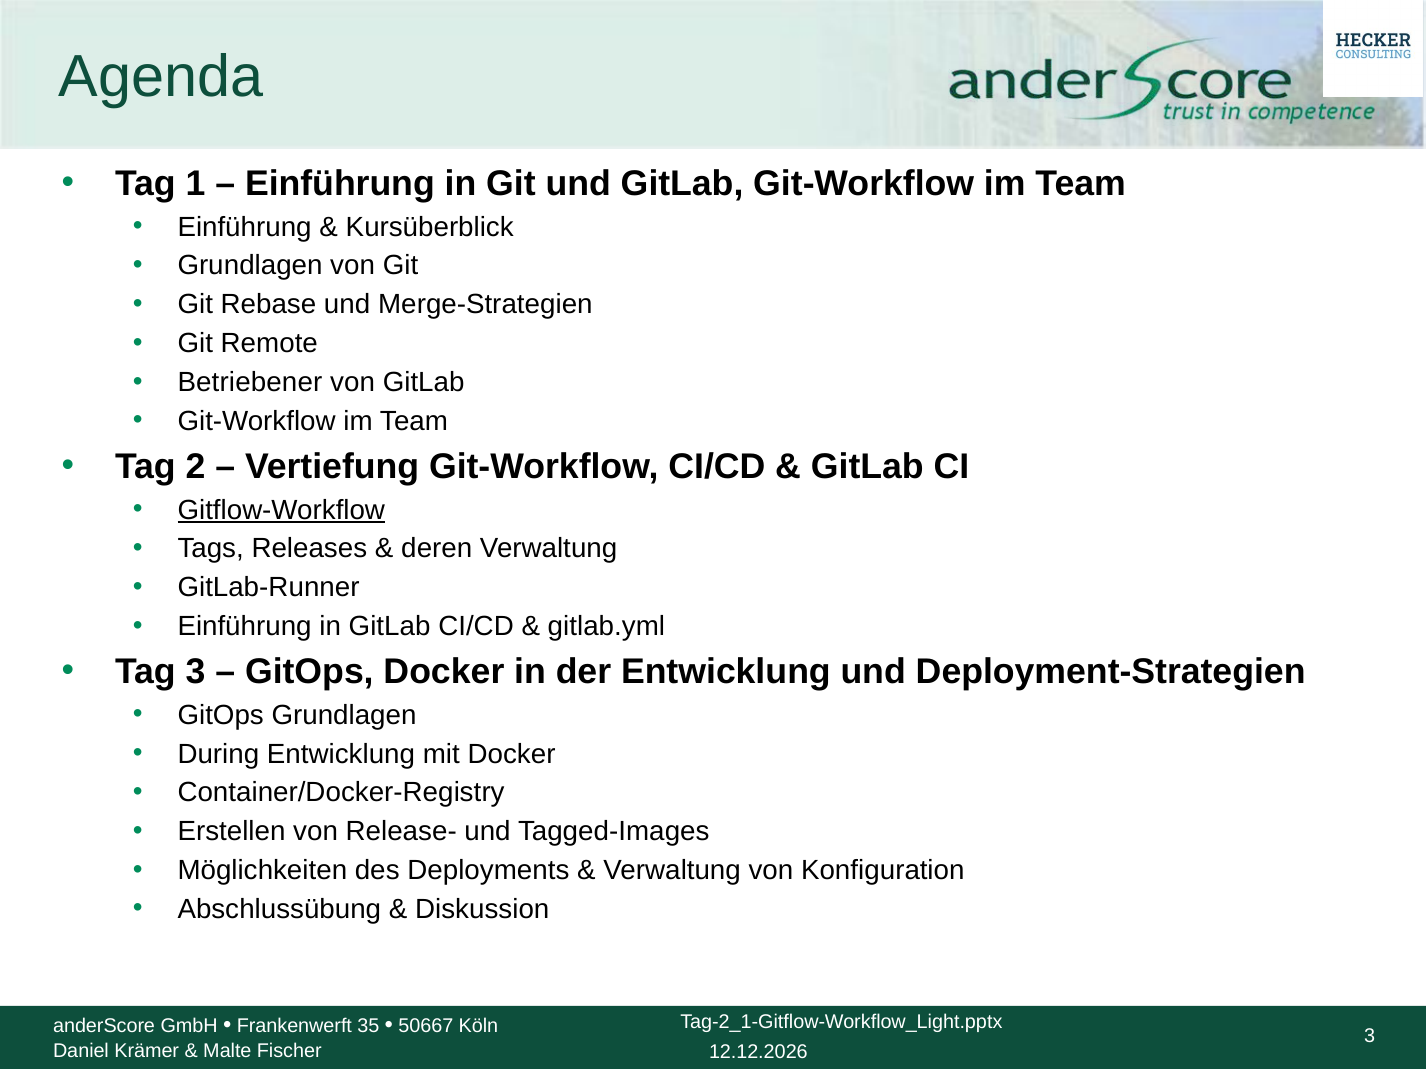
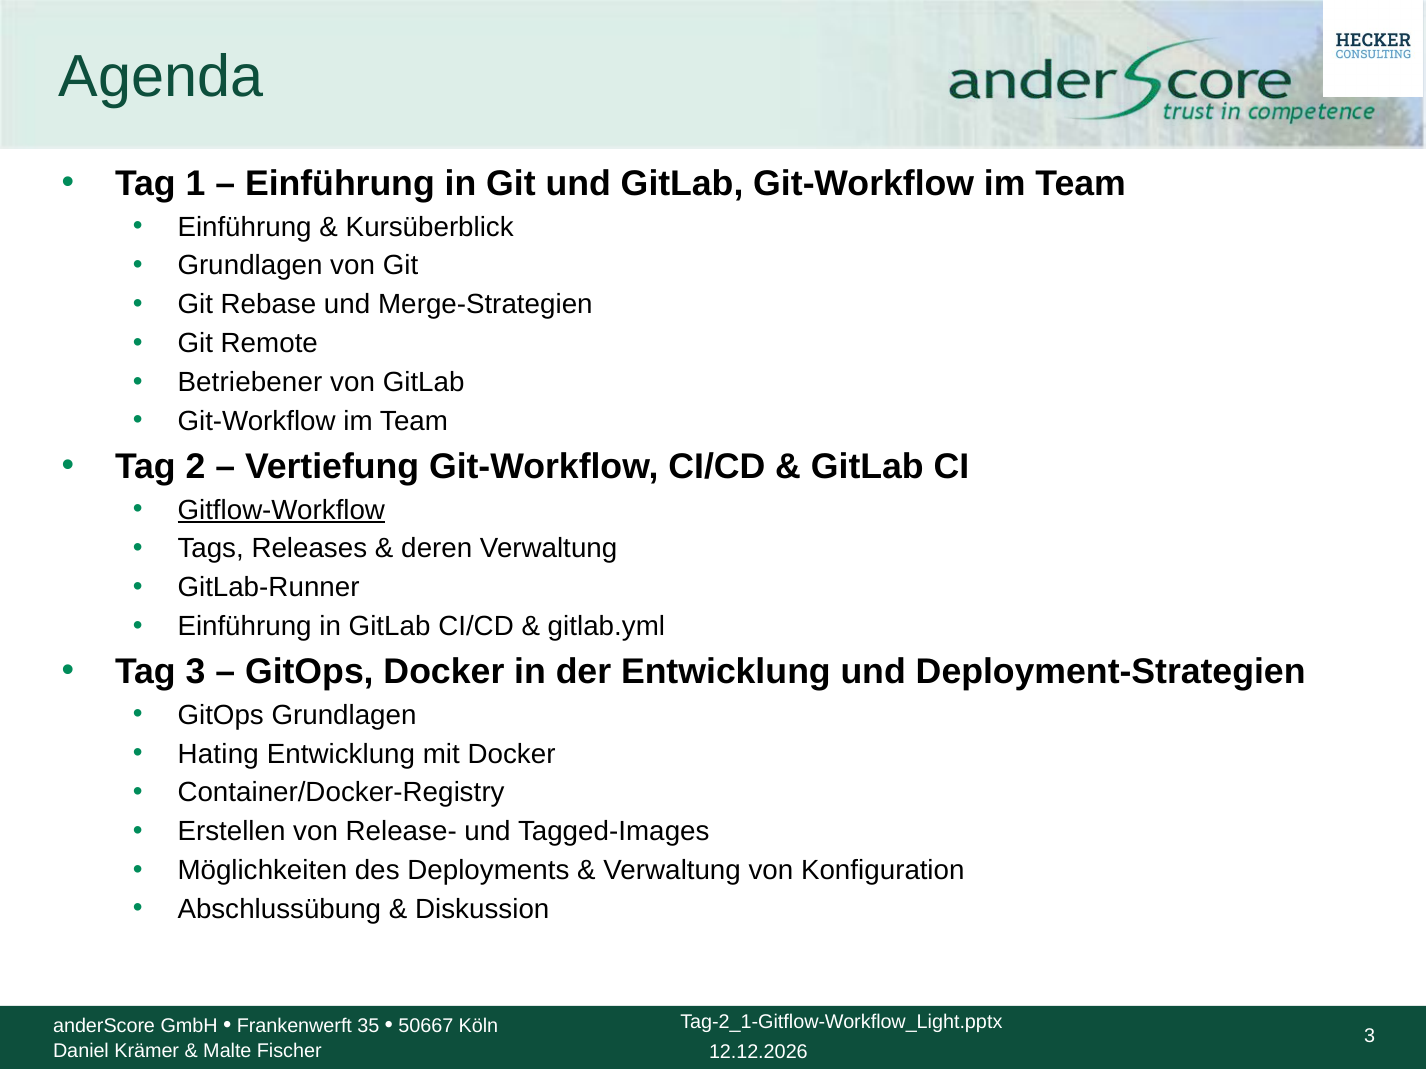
During: During -> Hating
